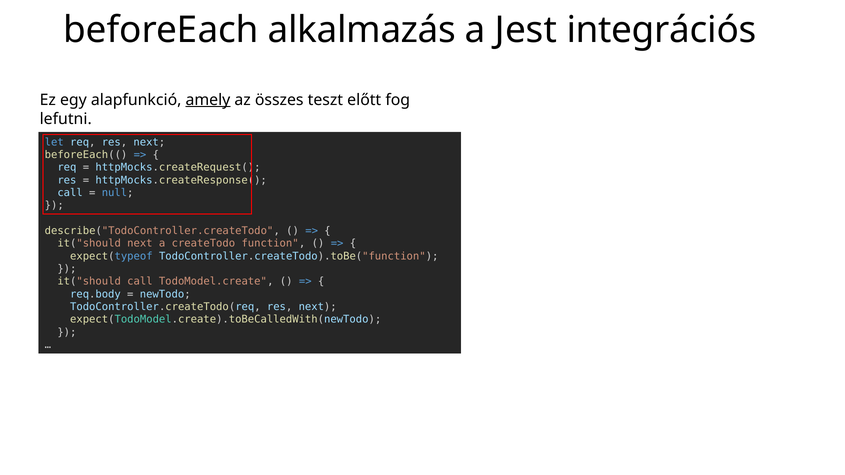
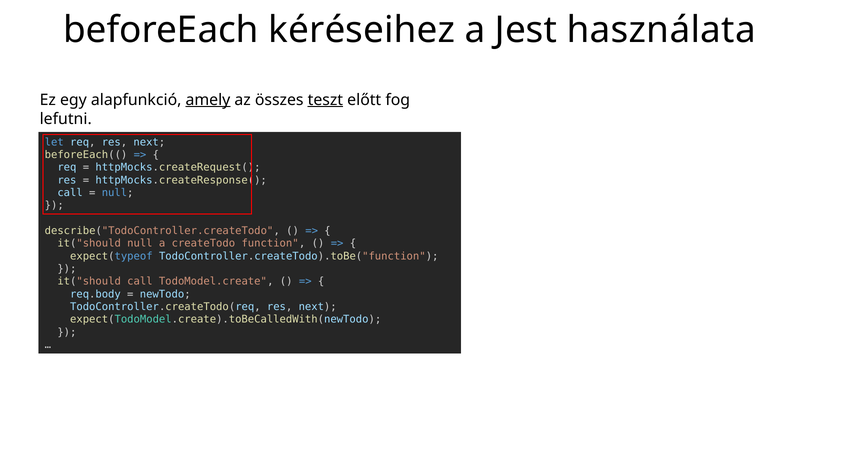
alkalmazás: alkalmazás -> kéréseihez
integrációs: integrációs -> használata
teszt underline: none -> present
it("should next: next -> null
